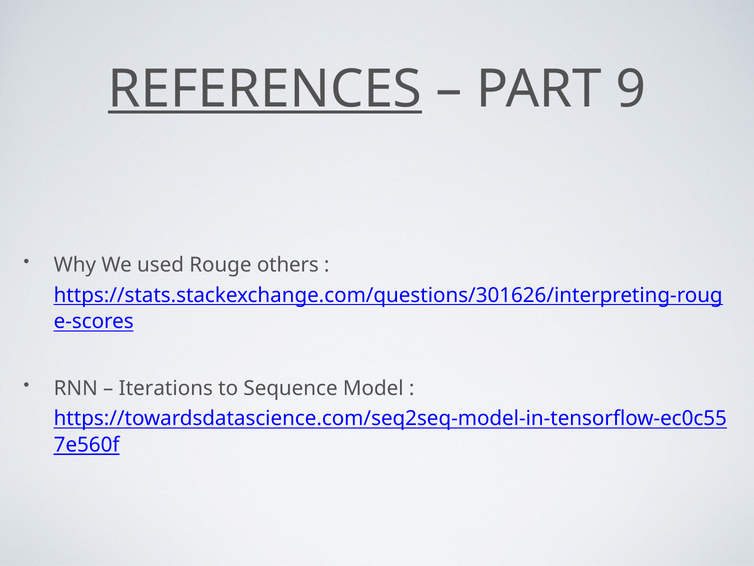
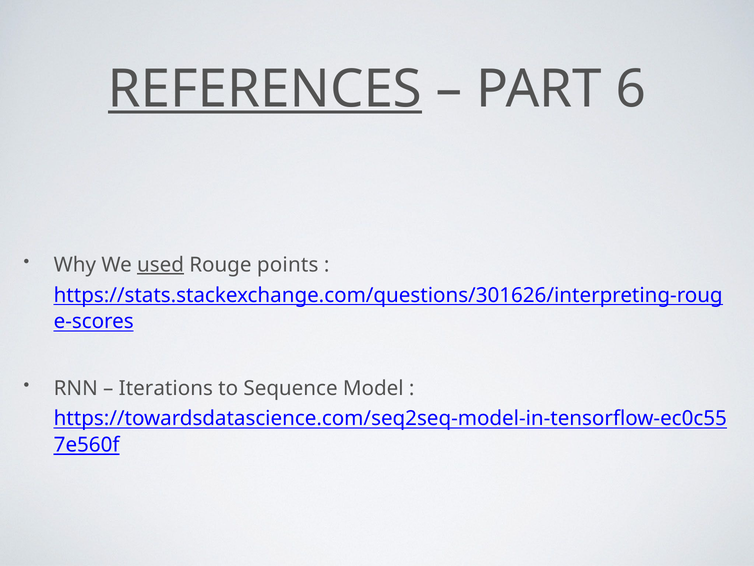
9: 9 -> 6
used underline: none -> present
others: others -> points
